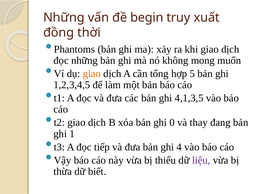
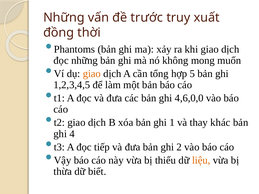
begin: begin -> trước
4,1,3,5: 4,1,3,5 -> 4,6,0,0
0: 0 -> 1
đang: đang -> khác
1: 1 -> 4
4: 4 -> 2
liệu colour: purple -> orange
